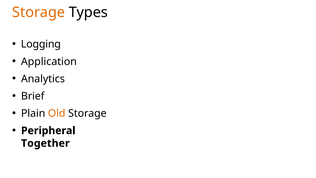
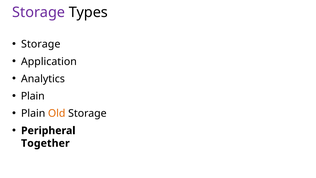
Storage at (39, 12) colour: orange -> purple
Logging at (41, 44): Logging -> Storage
Brief at (33, 96): Brief -> Plain
